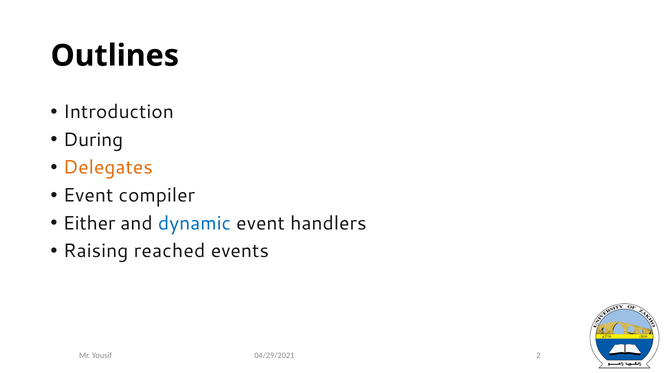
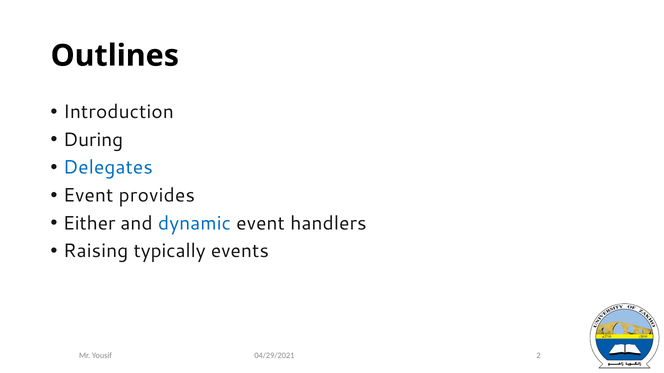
Delegates colour: orange -> blue
compiler: compiler -> provides
reached: reached -> typically
